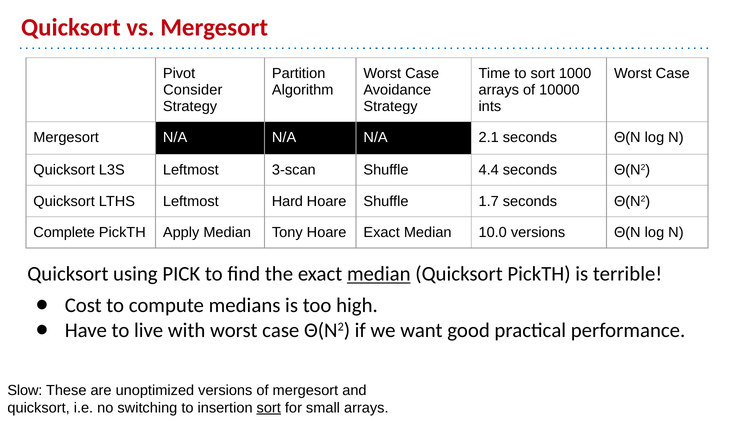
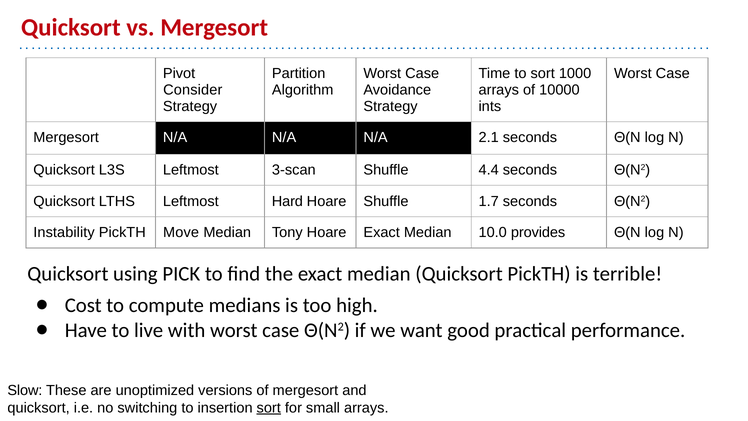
Complete: Complete -> Instability
Apply: Apply -> Move
10.0 versions: versions -> provides
median at (379, 274) underline: present -> none
